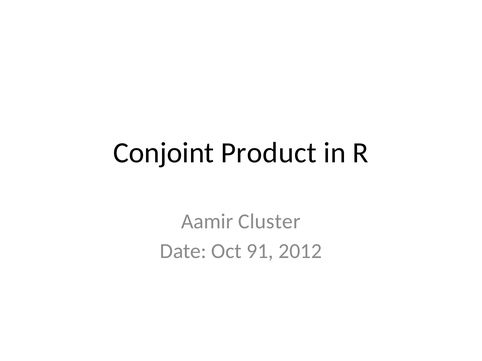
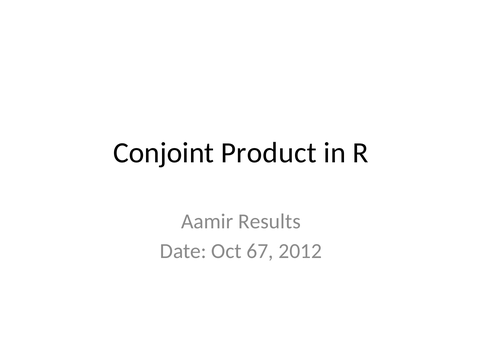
Cluster: Cluster -> Results
91: 91 -> 67
